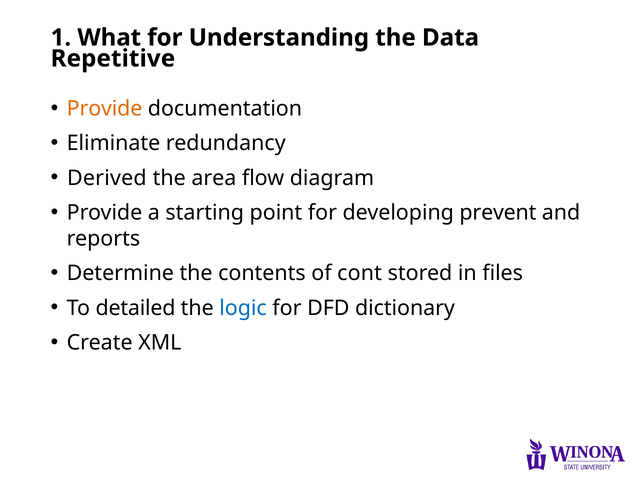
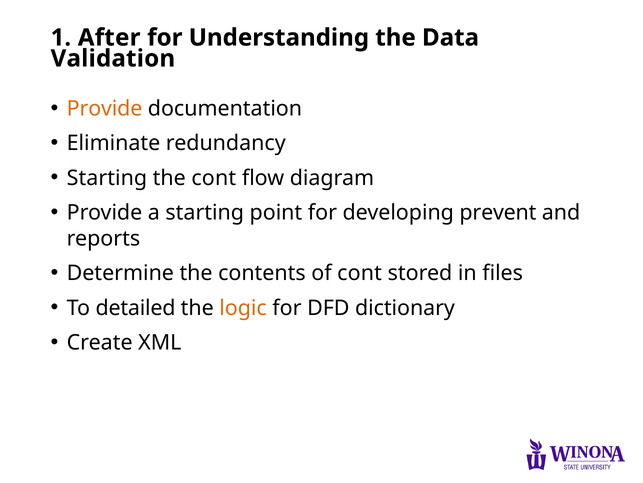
What: What -> After
Repetitive: Repetitive -> Validation
Derived at (107, 178): Derived -> Starting
the area: area -> cont
logic colour: blue -> orange
